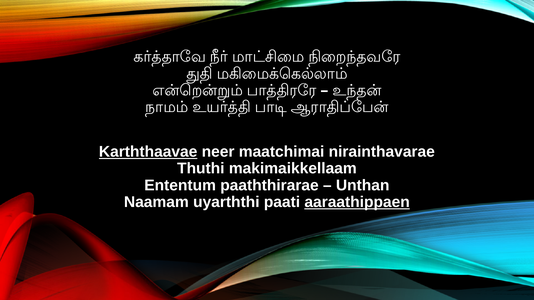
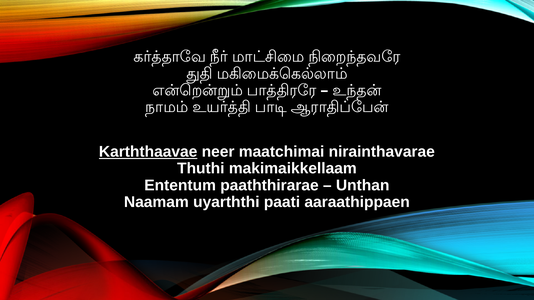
aaraathippaen underline: present -> none
